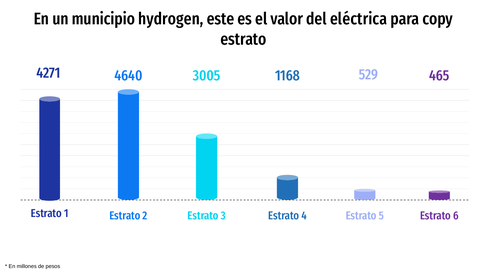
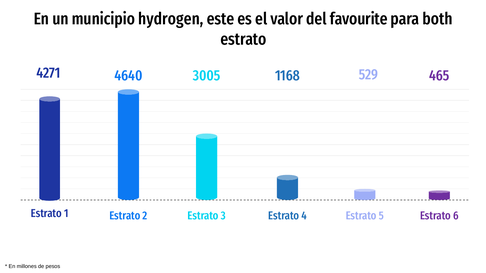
eléctrica: eléctrica -> favourite
copy: copy -> both
